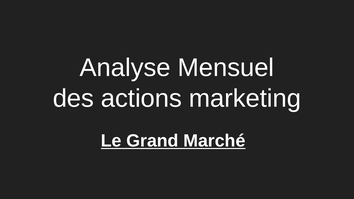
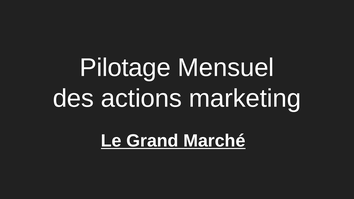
Analyse: Analyse -> Pilotage
